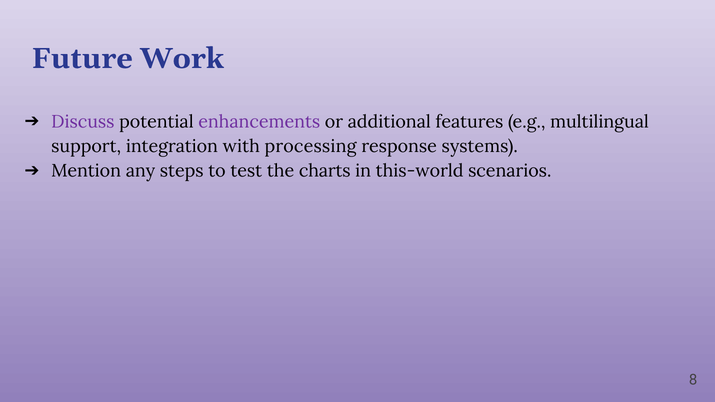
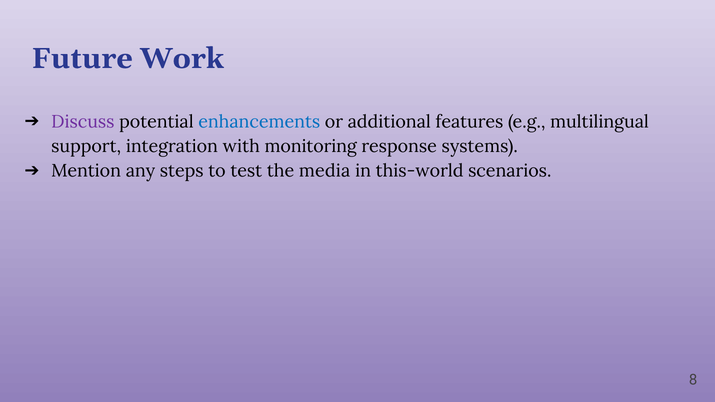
enhancements colour: purple -> blue
processing: processing -> monitoring
charts: charts -> media
